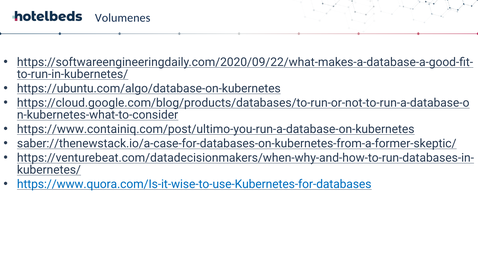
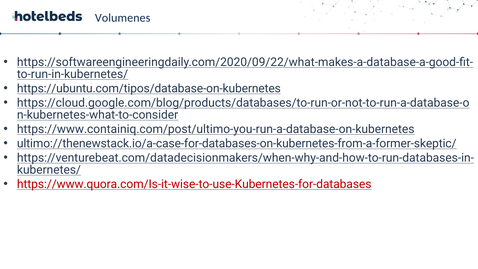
https://ubuntu.com/algo/database-on-kubernetes: https://ubuntu.com/algo/database-on-kubernetes -> https://ubuntu.com/tipos/database-on-kubernetes
saber://thenewstack.io/a-case-for-databases-on-kubernetes-from-a-former-skeptic/: saber://thenewstack.io/a-case-for-databases-on-kubernetes-from-a-former-skeptic/ -> ultimo://thenewstack.io/a-case-for-databases-on-kubernetes-from-a-former-skeptic/
https://www.quora.com/Is-it-wise-to-use-Kubernetes-for-databases colour: blue -> red
